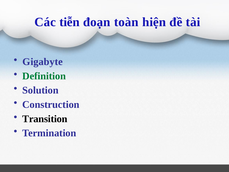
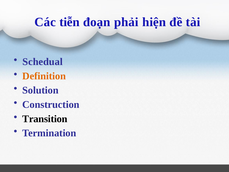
toàn: toàn -> phải
Gigabyte: Gigabyte -> Schedual
Definition colour: green -> orange
